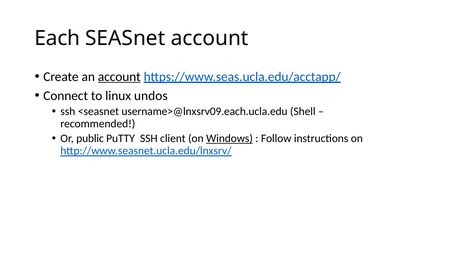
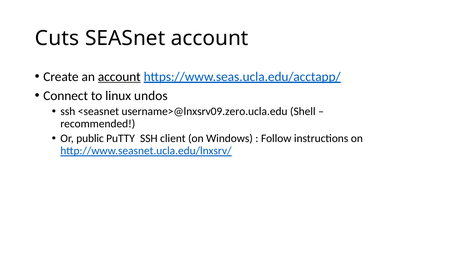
Each: Each -> Cuts
username>@lnxsrv09.each.ucla.edu: username>@lnxsrv09.each.ucla.edu -> username>@lnxsrv09.zero.ucla.edu
Windows underline: present -> none
